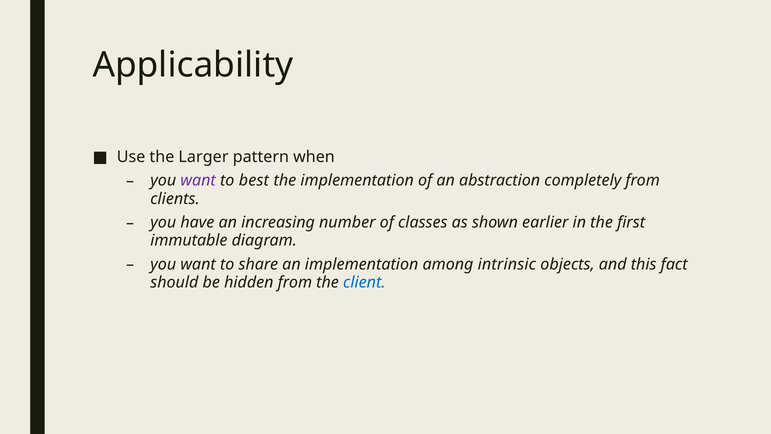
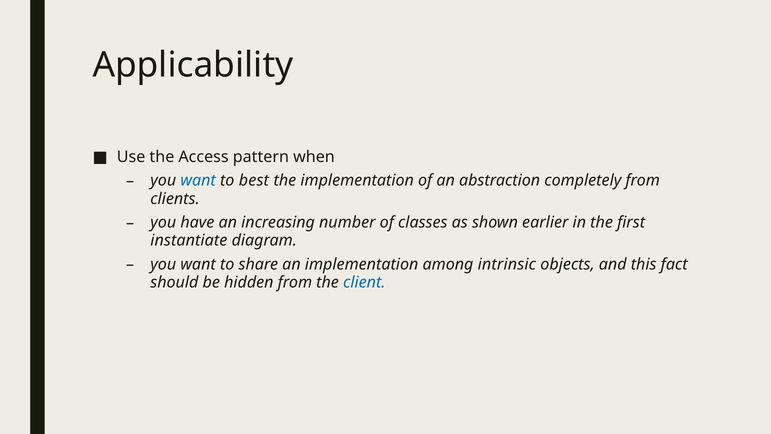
Larger: Larger -> Access
want at (198, 180) colour: purple -> blue
immutable: immutable -> instantiate
